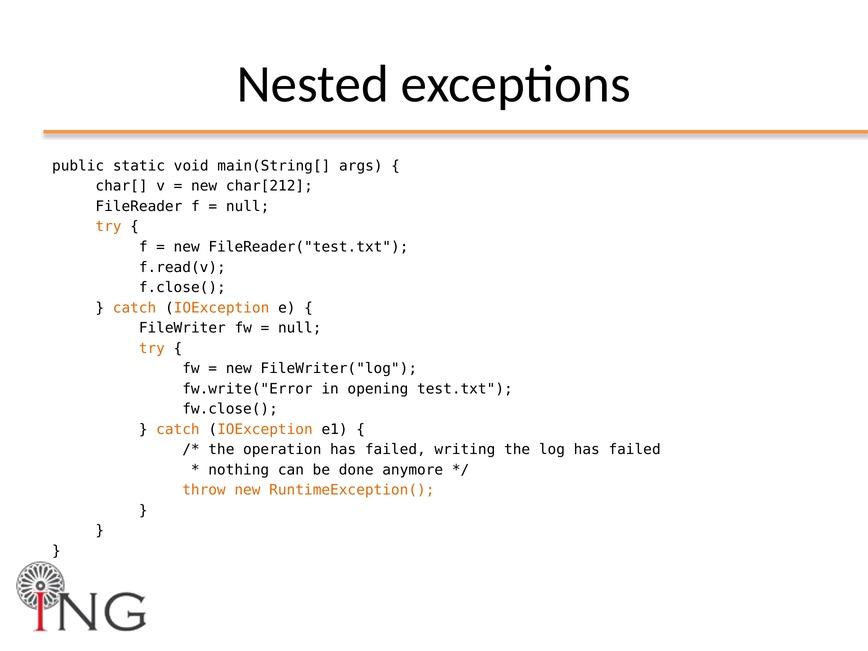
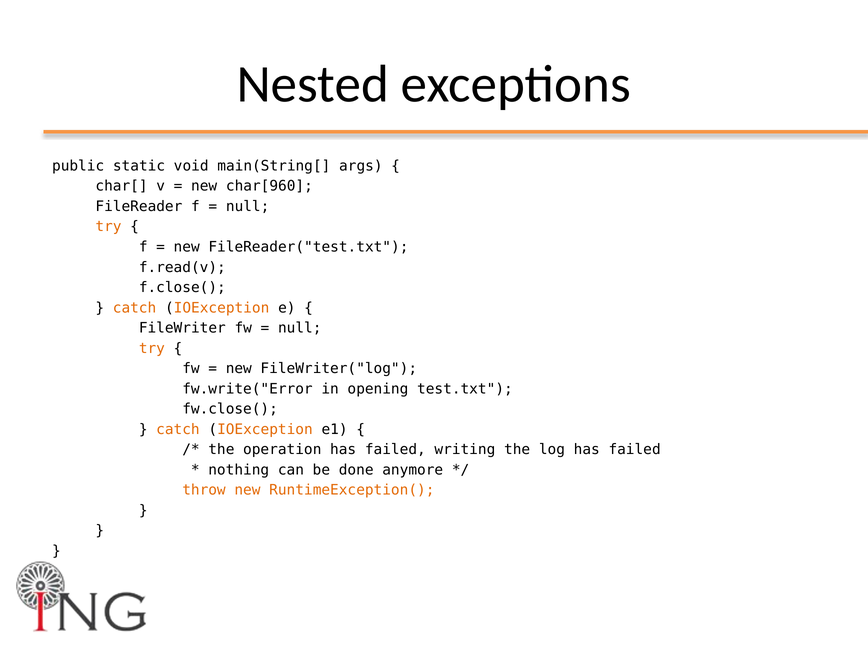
char[212: char[212 -> char[960
